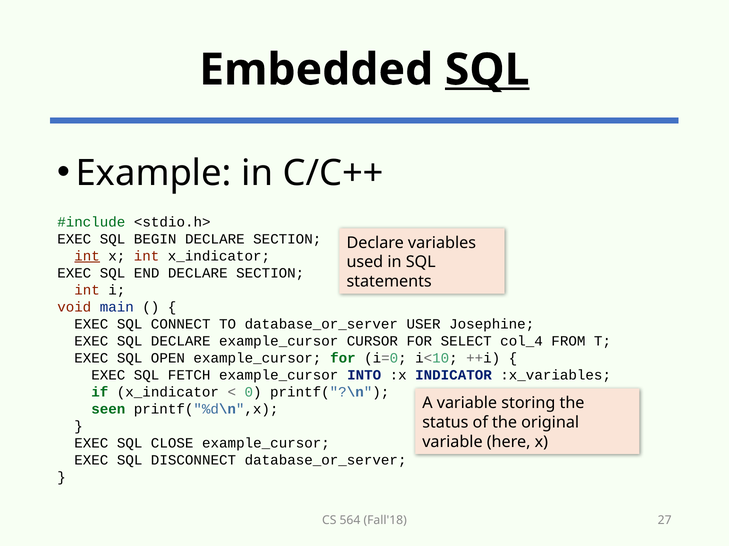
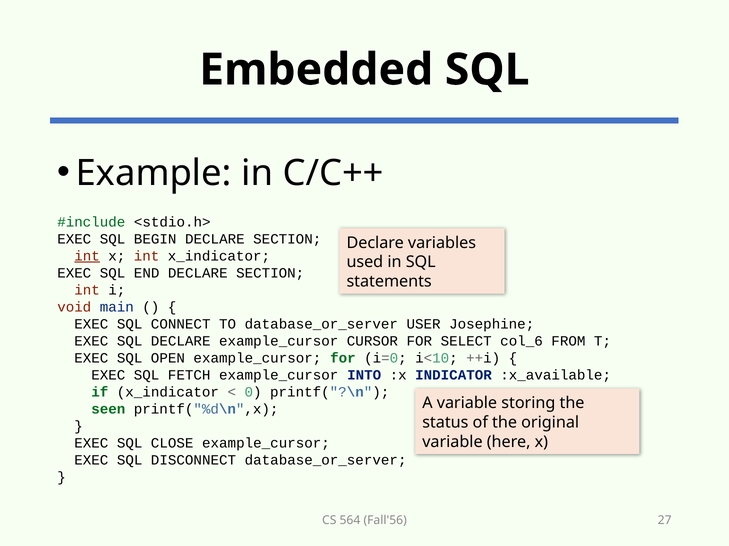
SQL at (487, 70) underline: present -> none
col_4: col_4 -> col_6
:x_variables: :x_variables -> :x_available
Fall'18: Fall'18 -> Fall'56
